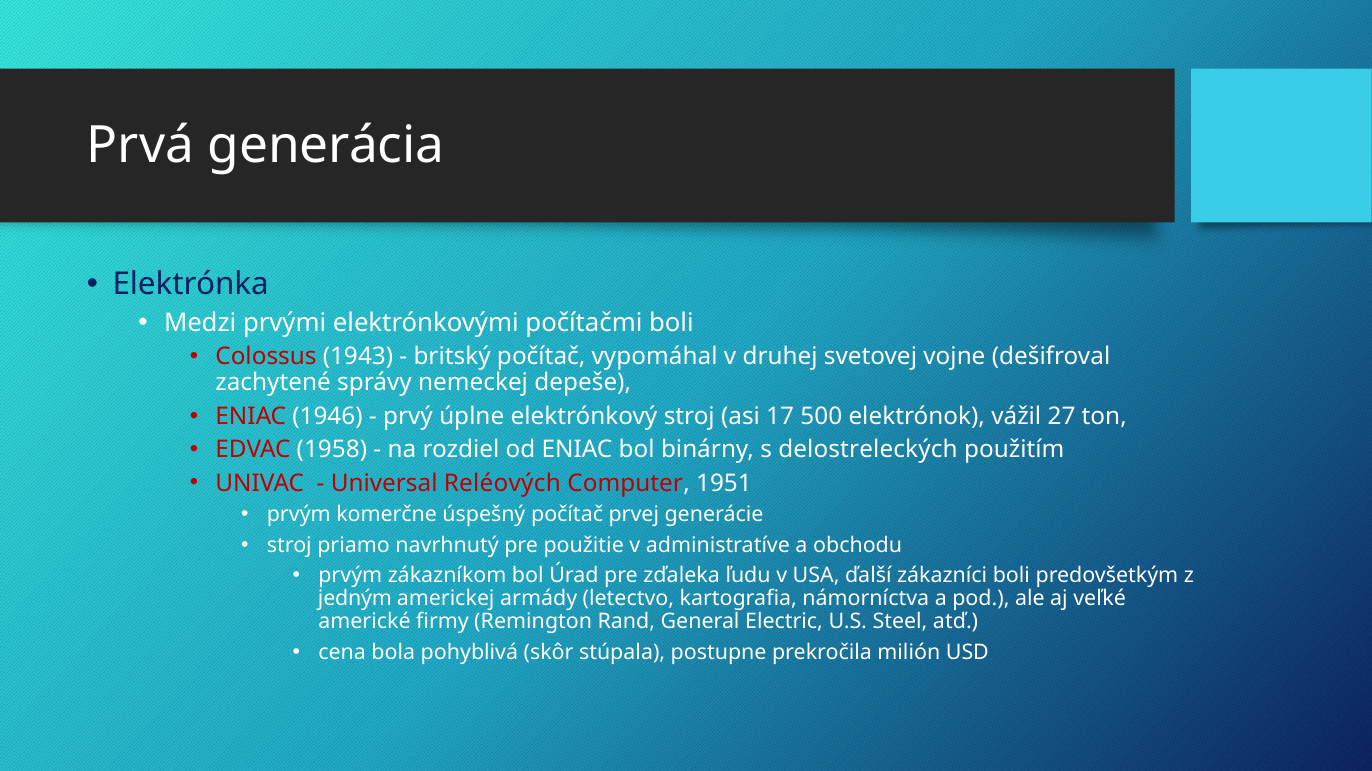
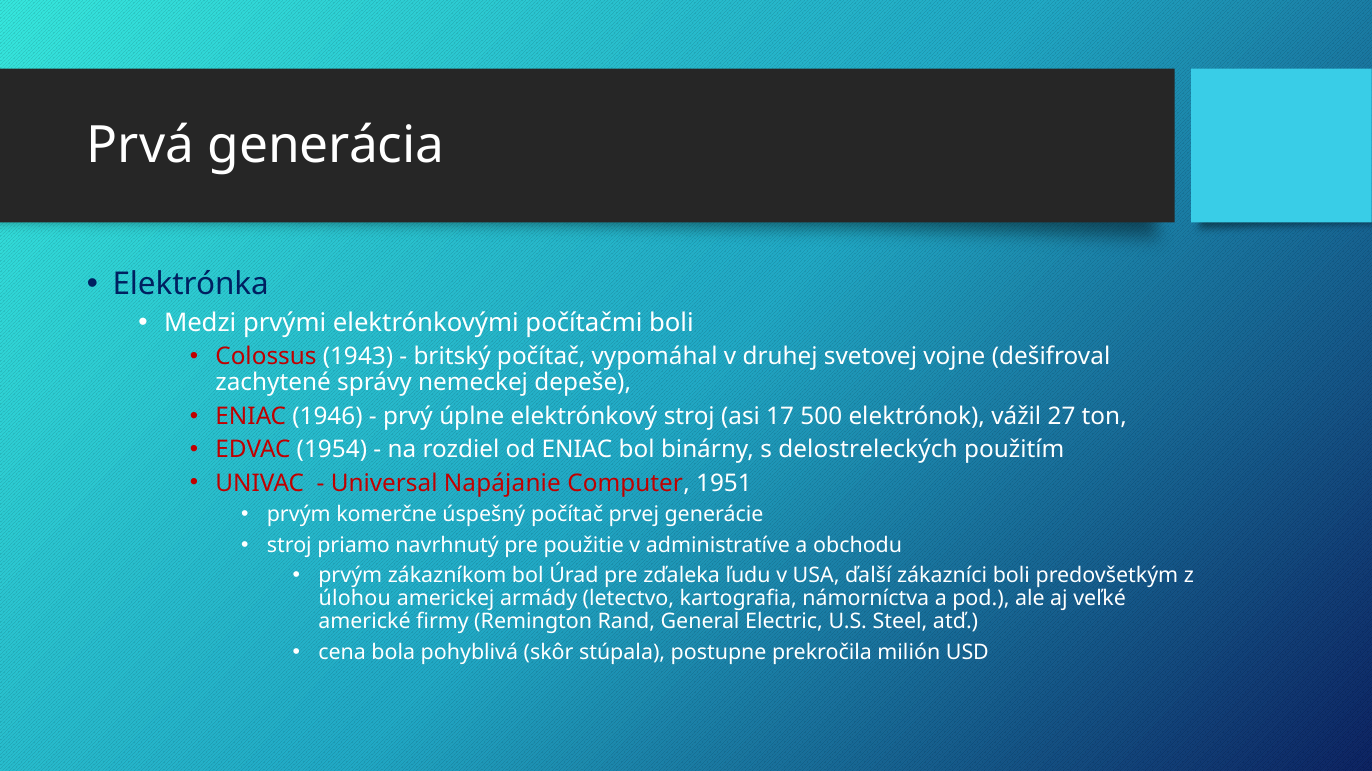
1958: 1958 -> 1954
Reléových: Reléových -> Napájanie
jedným: jedným -> úlohou
